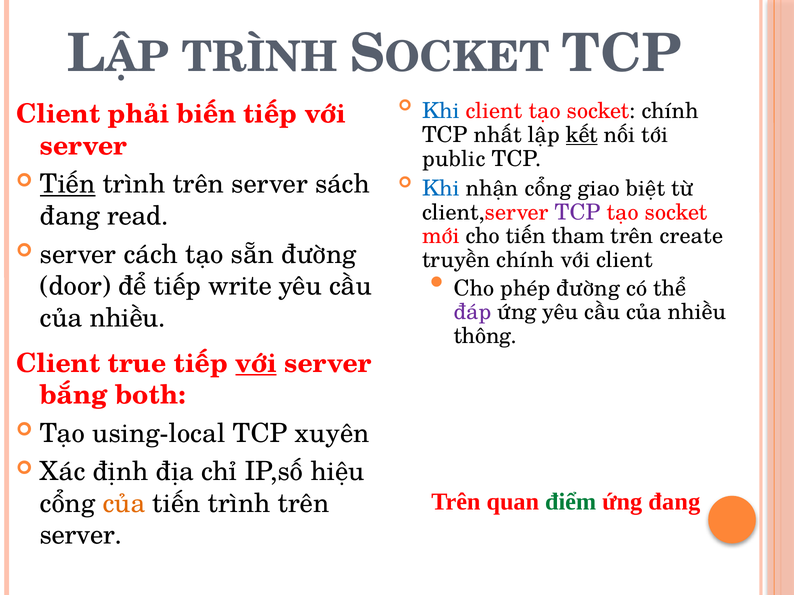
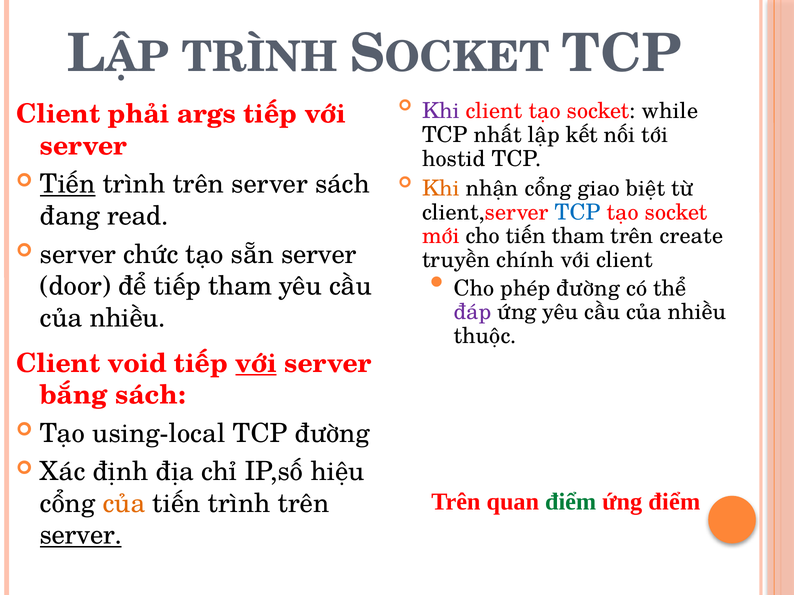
Khi at (441, 111) colour: blue -> purple
socket chính: chính -> while
biến: biến -> args
kết underline: present -> none
public: public -> hostid
Khi at (441, 189) colour: blue -> orange
TCP at (578, 213) colour: purple -> blue
cách: cách -> chức
sẵn đường: đường -> server
tiếp write: write -> tham
thông: thông -> thuộc
true: true -> void
bắng both: both -> sách
TCP xuyên: xuyên -> đường
ứng đang: đang -> điểm
server at (81, 536) underline: none -> present
